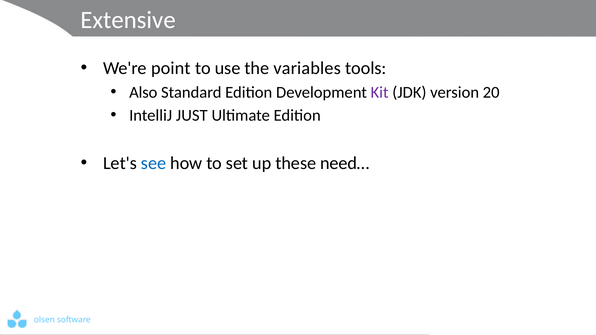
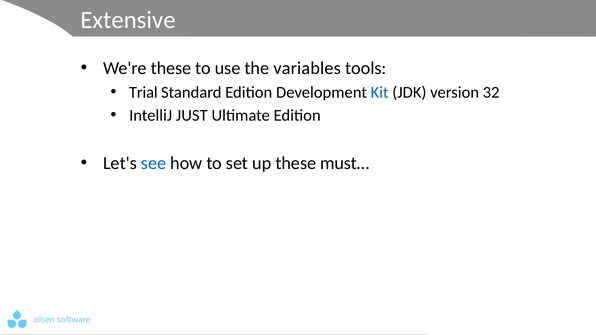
We're point: point -> these
Also: Also -> Trial
Kit colour: purple -> blue
20: 20 -> 32
need…: need… -> must…
